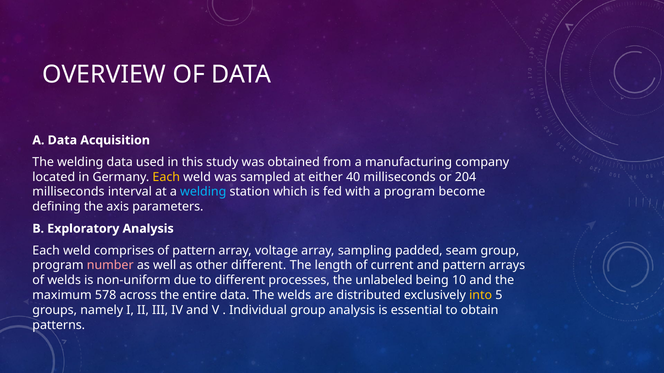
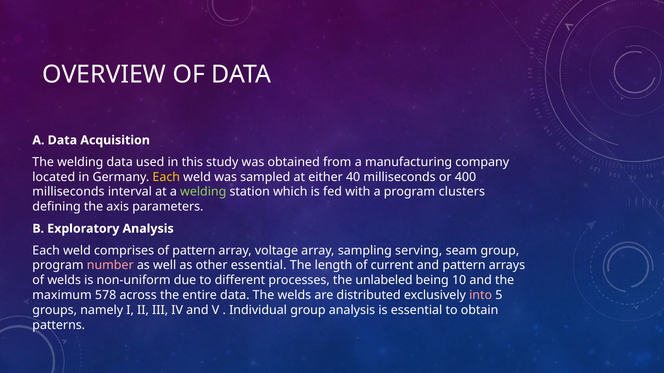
204: 204 -> 400
welding at (203, 192) colour: light blue -> light green
become: become -> clusters
padded: padded -> serving
other different: different -> essential
into colour: yellow -> pink
